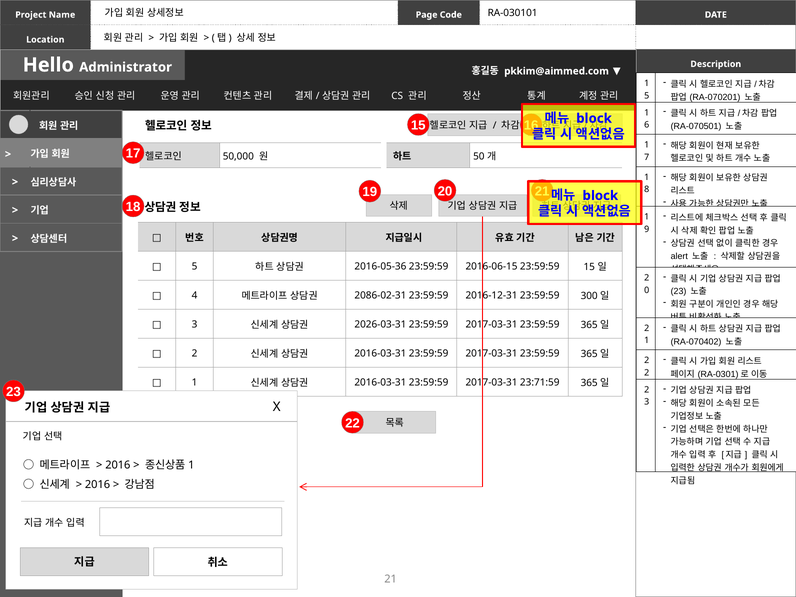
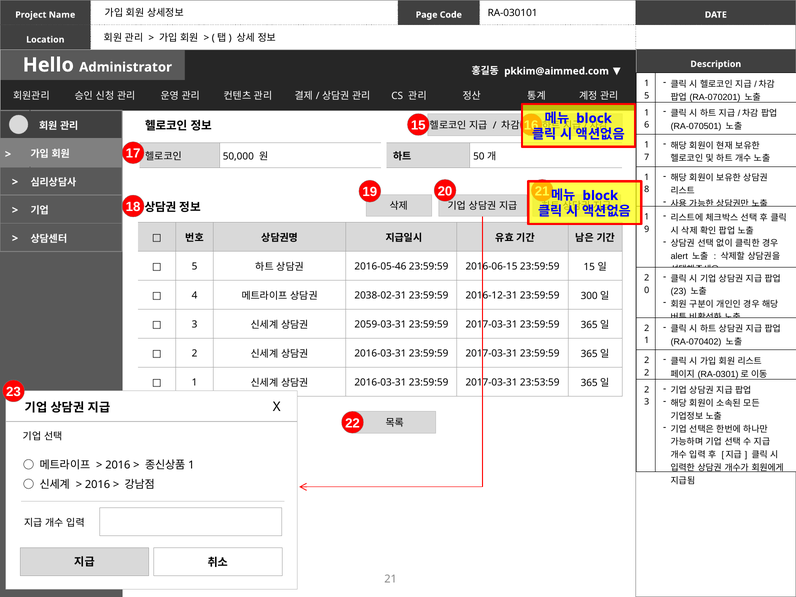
2016-05-36: 2016-05-36 -> 2016-05-46
2086-02-31: 2086-02-31 -> 2038-02-31
2026-03-31: 2026-03-31 -> 2059-03-31
23:71:59: 23:71:59 -> 23:53:59
